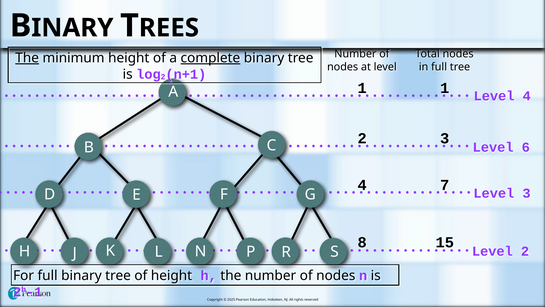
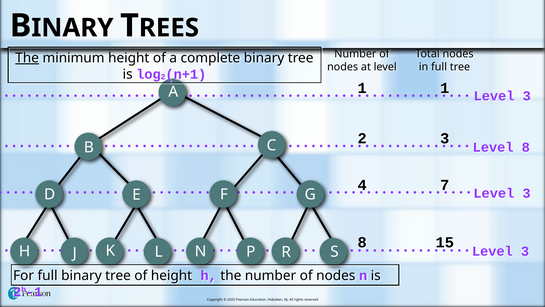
complete underline: present -> none
4 at (527, 96): 4 -> 3
Level 6: 6 -> 8
2 at (525, 251): 2 -> 3
